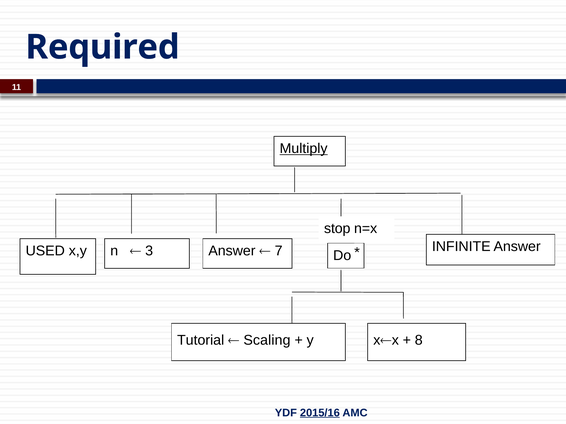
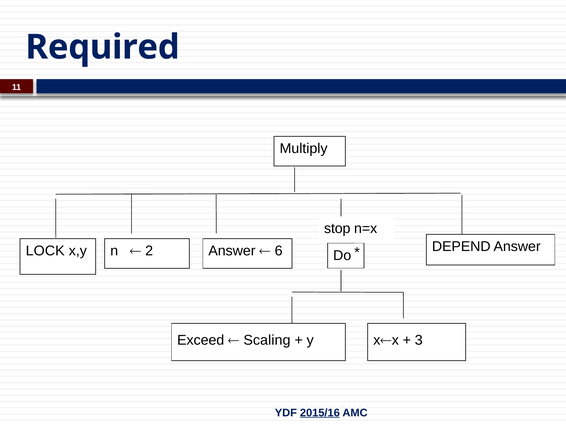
Multiply underline: present -> none
INFINITE: INFINITE -> DEPEND
USED: USED -> LOCK
3: 3 -> 2
7: 7 -> 6
Tutorial: Tutorial -> Exceed
8: 8 -> 3
